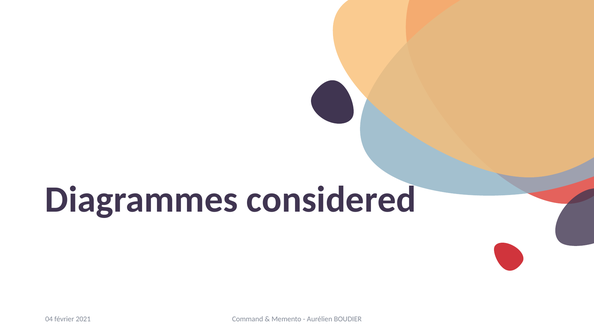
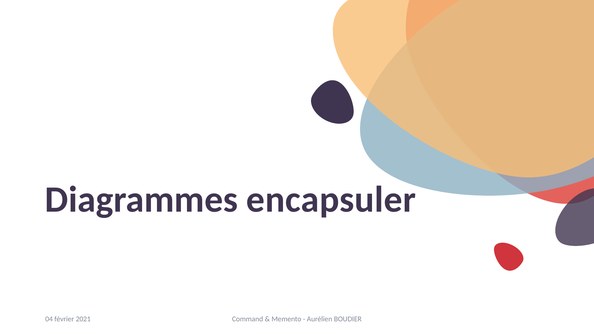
considered: considered -> encapsuler
